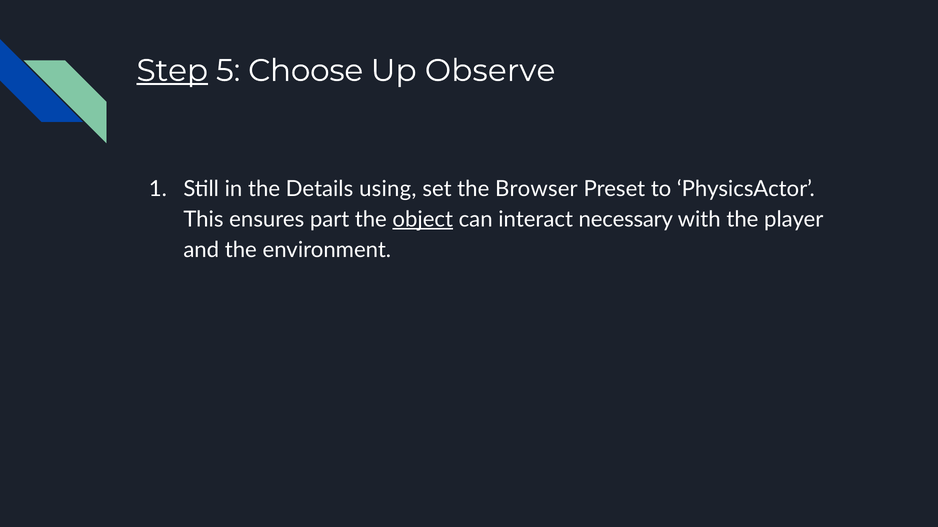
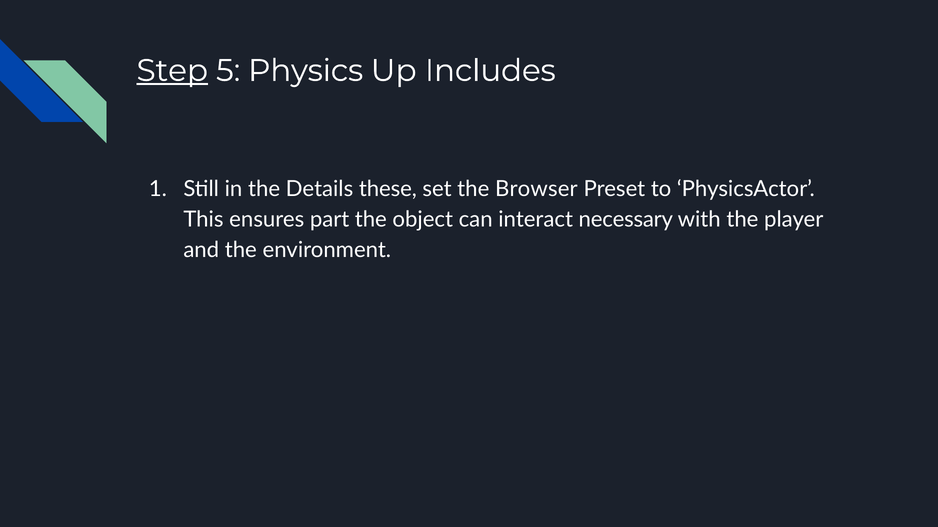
Choose: Choose -> Physics
Observe: Observe -> Includes
using: using -> these
object underline: present -> none
